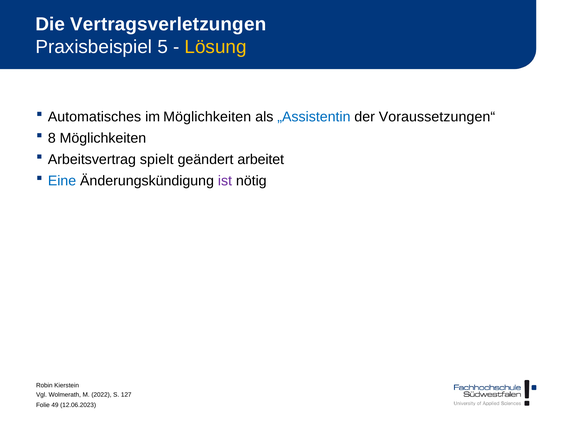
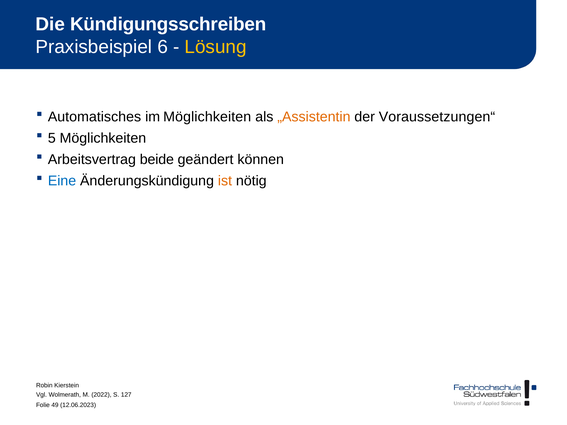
Vertragsverletzungen: Vertragsverletzungen -> Kündigungsschreiben
5: 5 -> 6
„Assistentin colour: blue -> orange
8: 8 -> 5
spielt: spielt -> beide
arbeitet: arbeitet -> können
ist colour: purple -> orange
